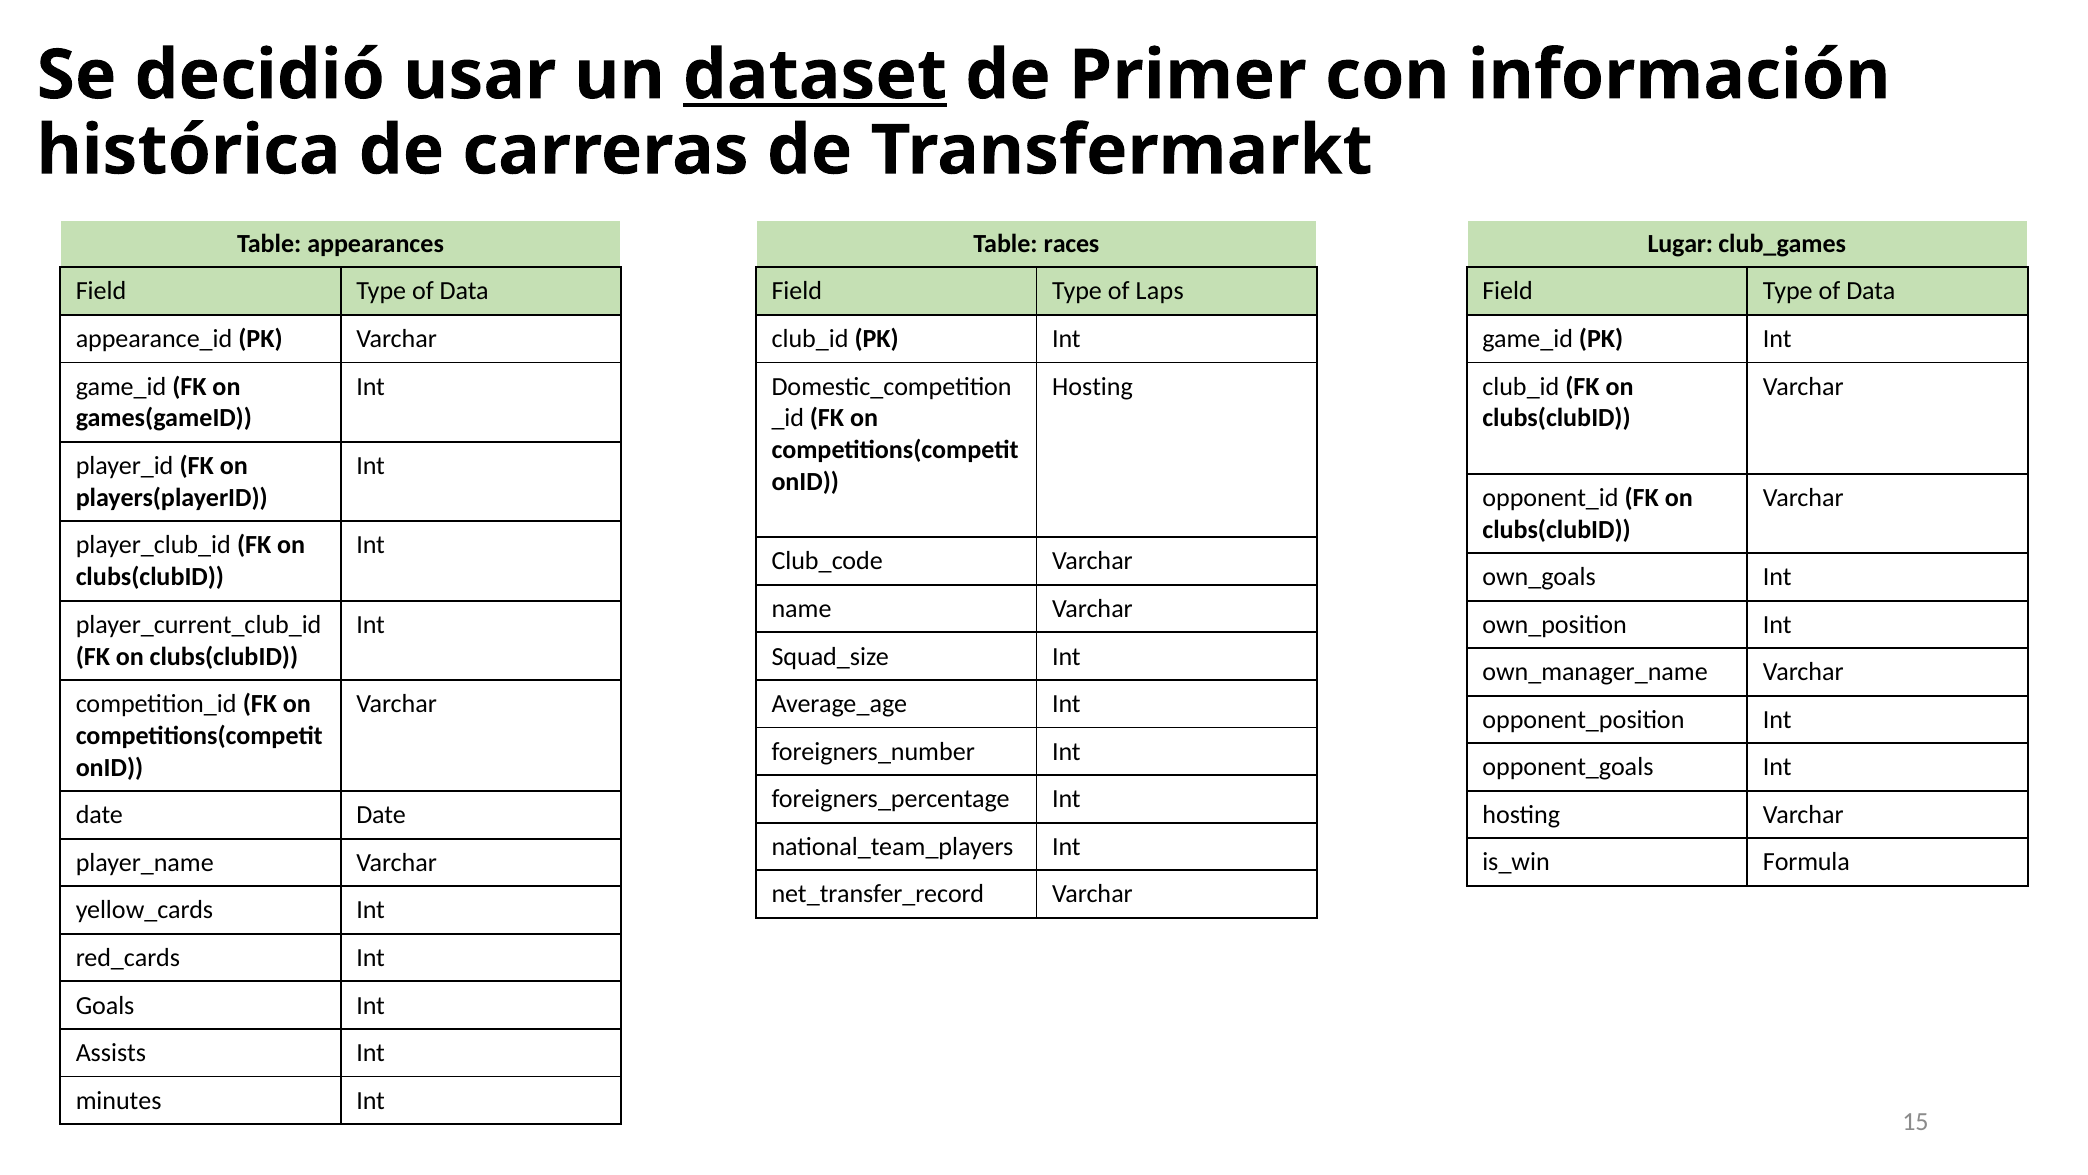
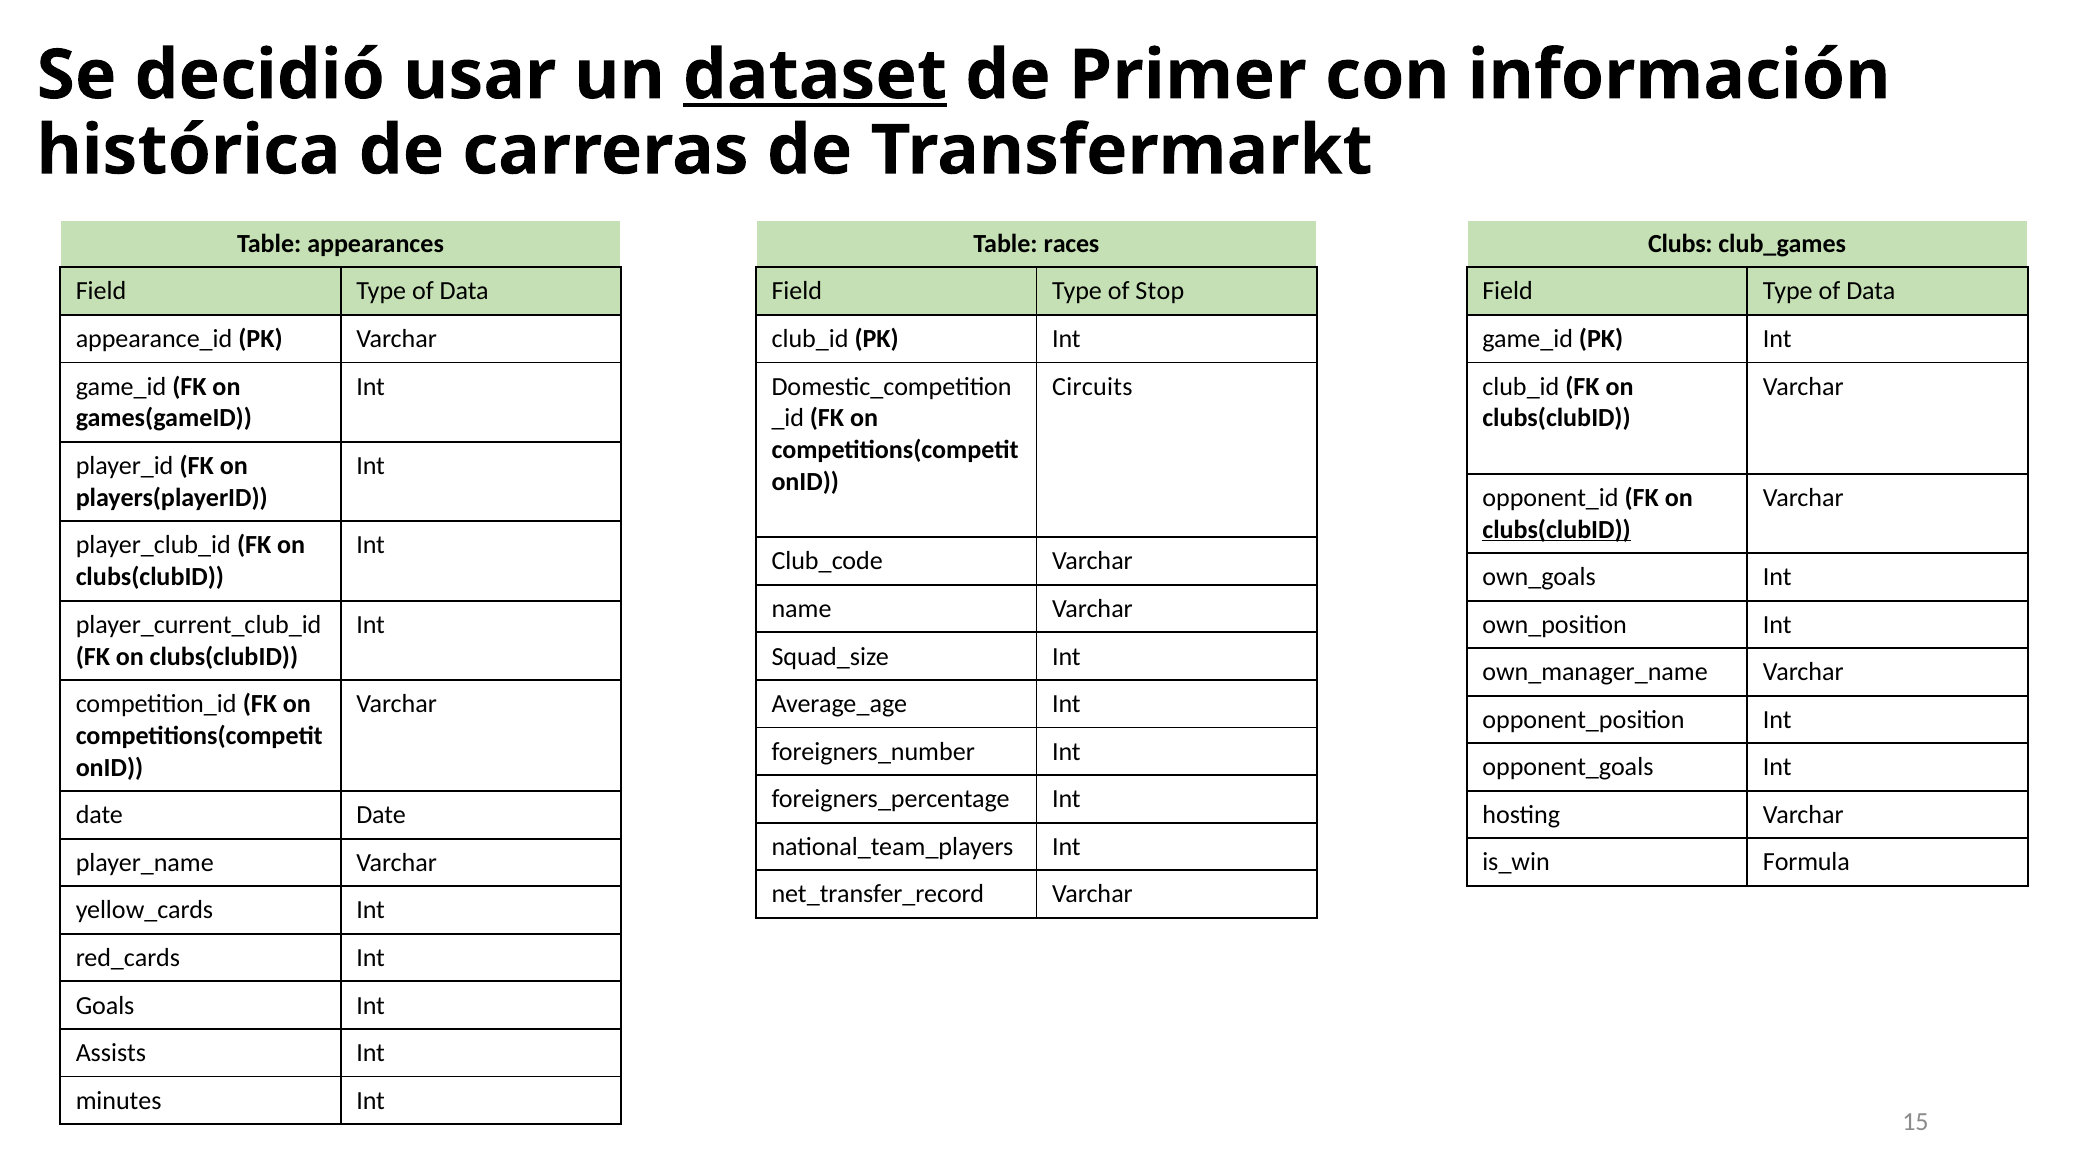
Lugar: Lugar -> Clubs
Laps: Laps -> Stop
Hosting at (1092, 386): Hosting -> Circuits
clubs(clubID at (1557, 529) underline: none -> present
